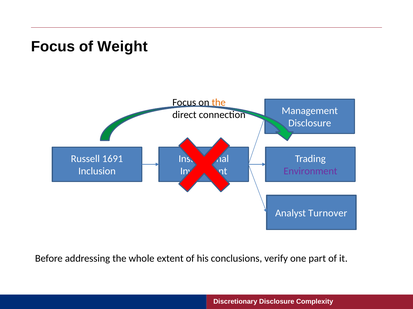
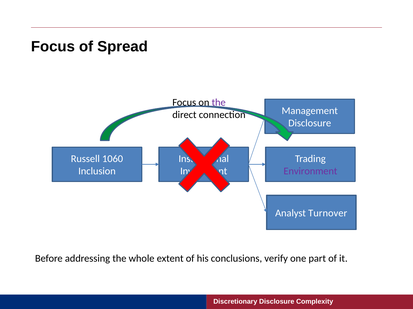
Weight: Weight -> Spread
the at (219, 103) colour: orange -> purple
1691: 1691 -> 1060
